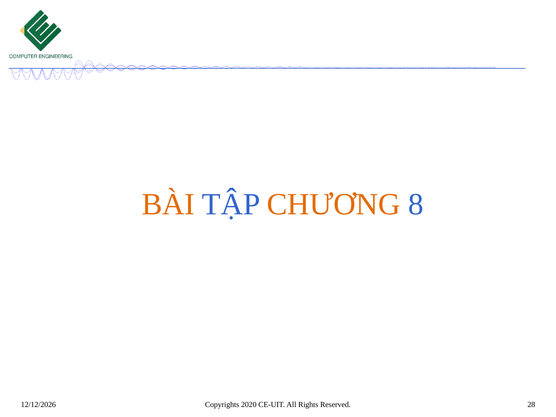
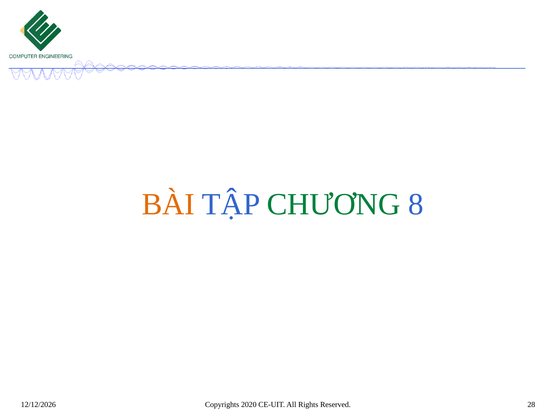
CHƯƠNG colour: orange -> green
